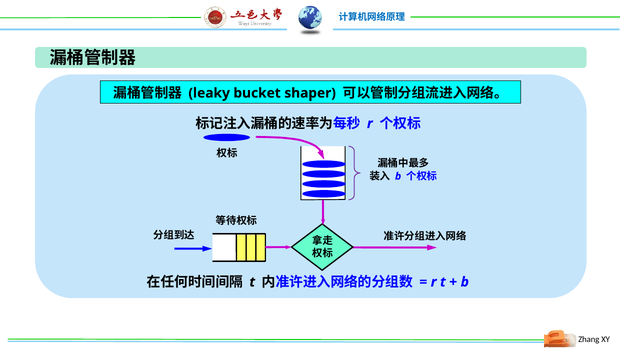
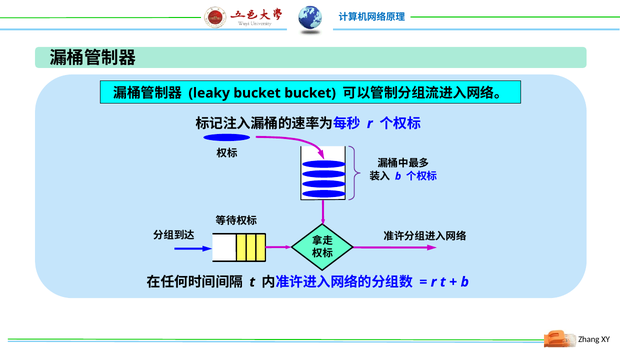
bucket shaper: shaper -> bucket
